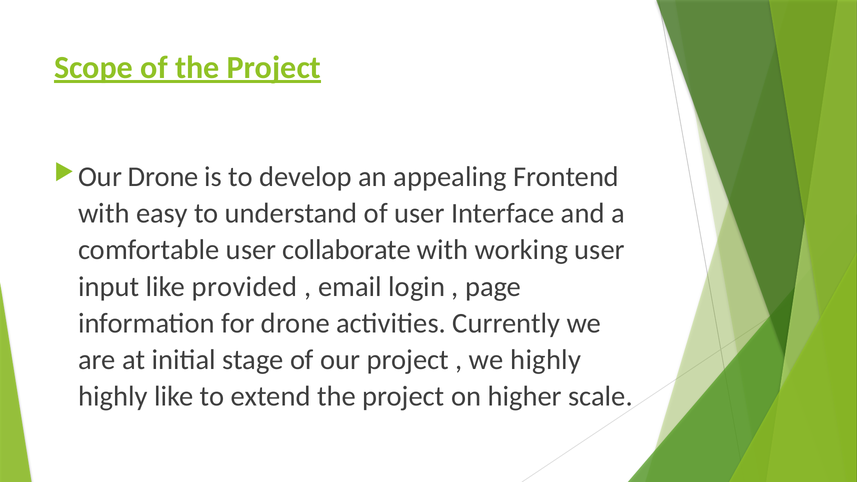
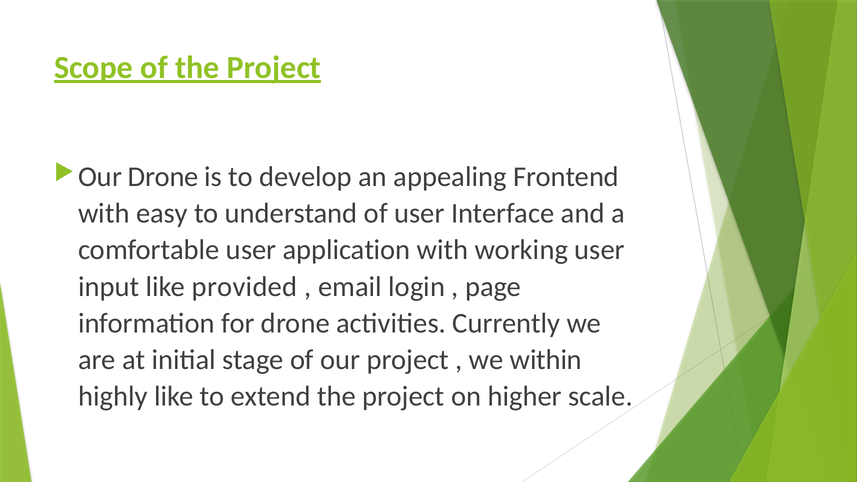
collaborate: collaborate -> application
we highly: highly -> within
